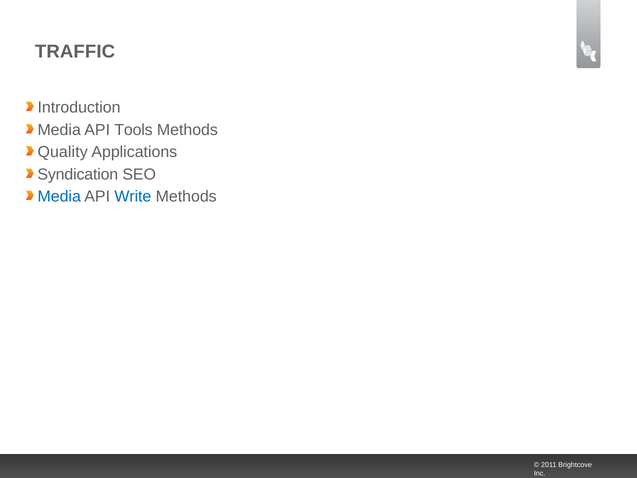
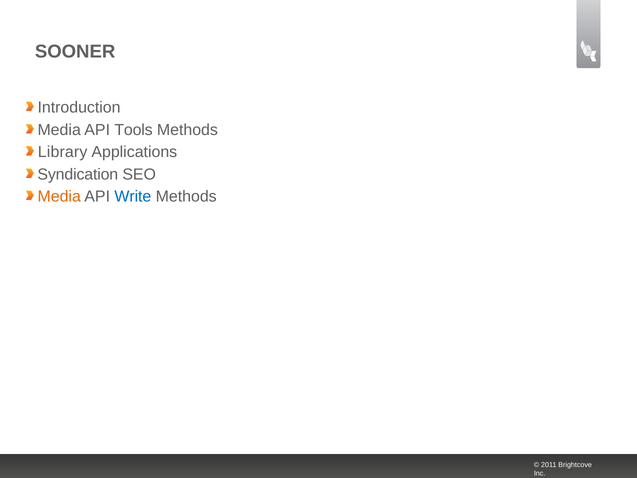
TRAFFIC: TRAFFIC -> SOONER
Quality: Quality -> Library
Media at (59, 197) colour: blue -> orange
